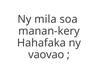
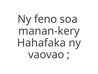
mila: mila -> feno
